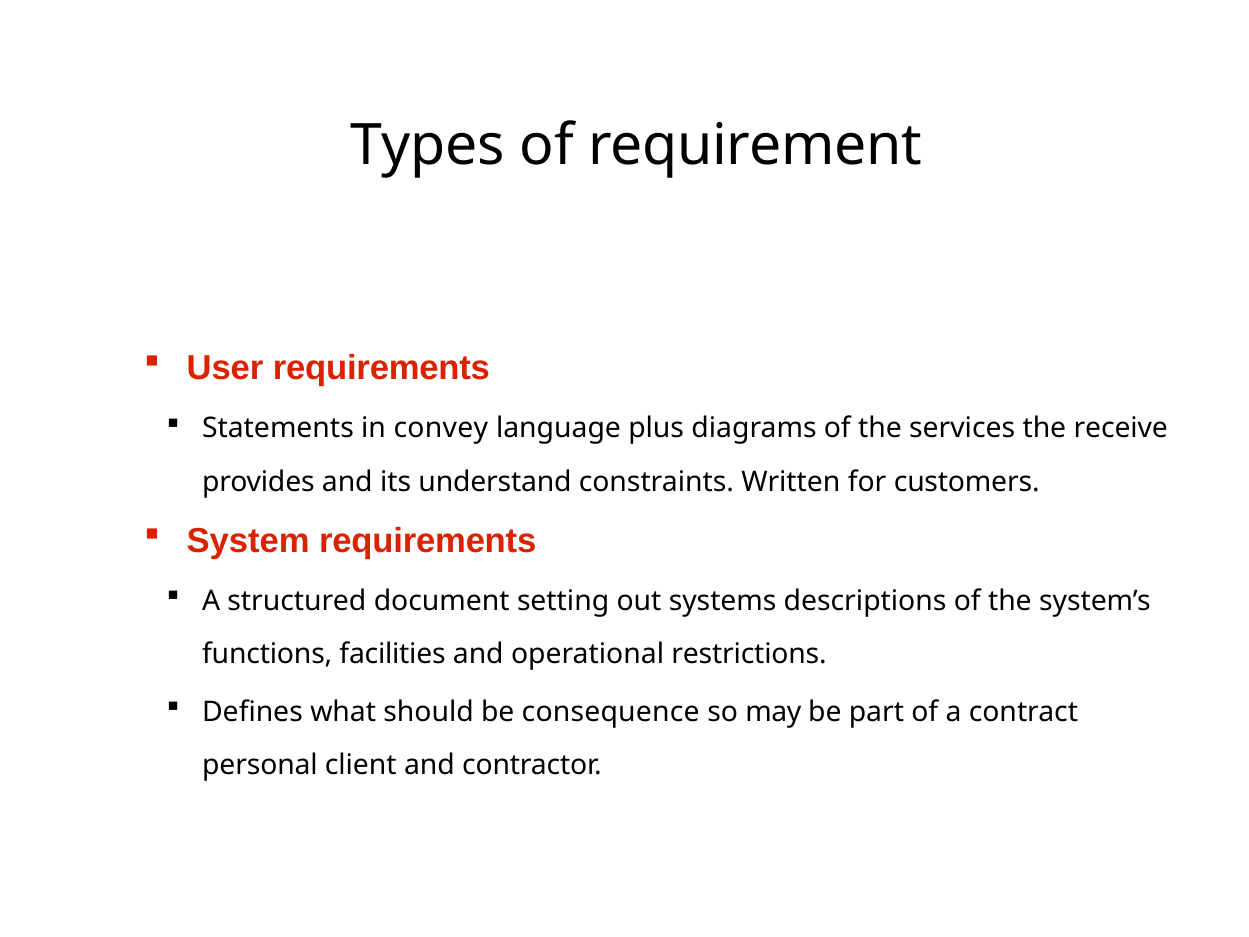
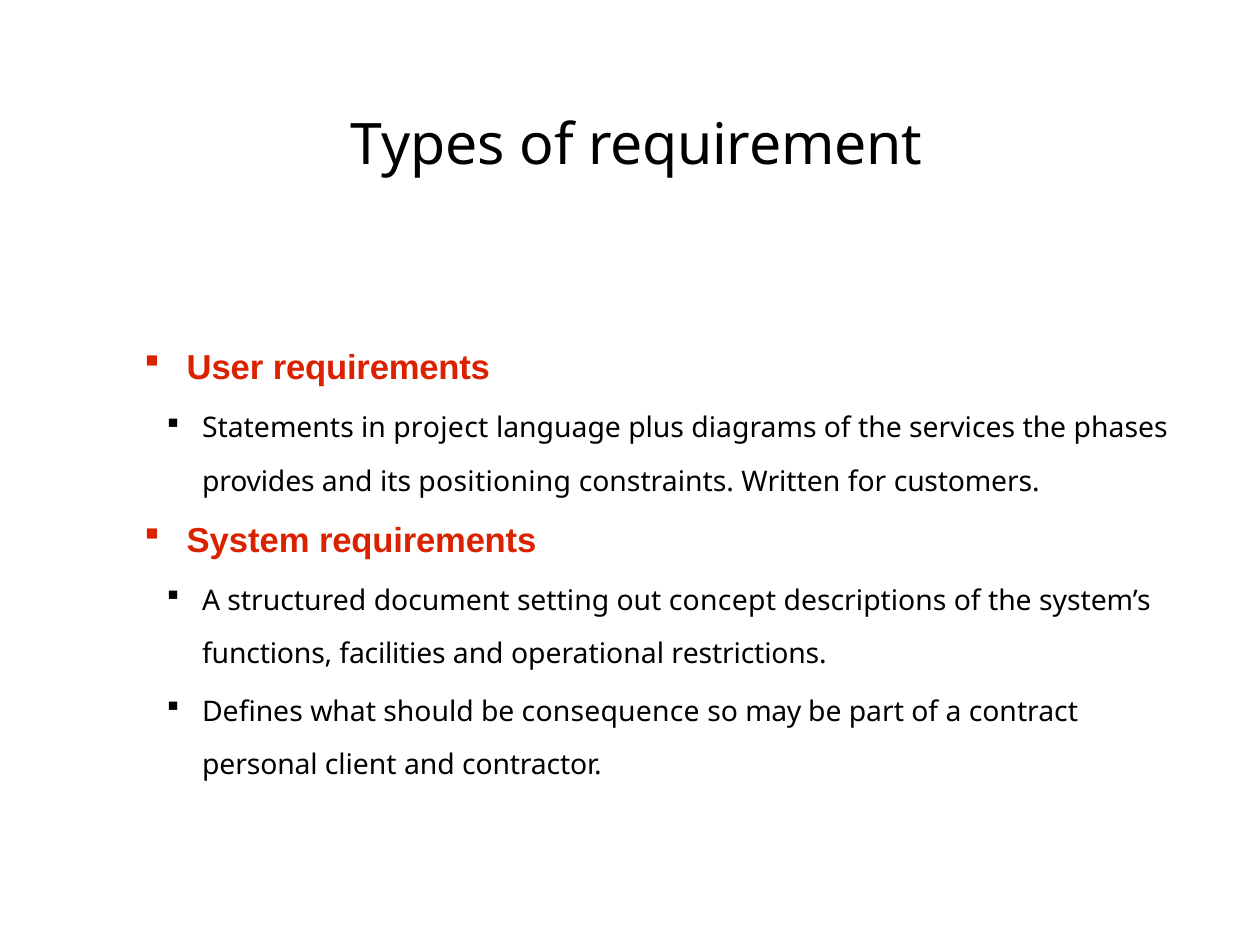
convey: convey -> project
receive: receive -> phases
understand: understand -> positioning
systems: systems -> concept
